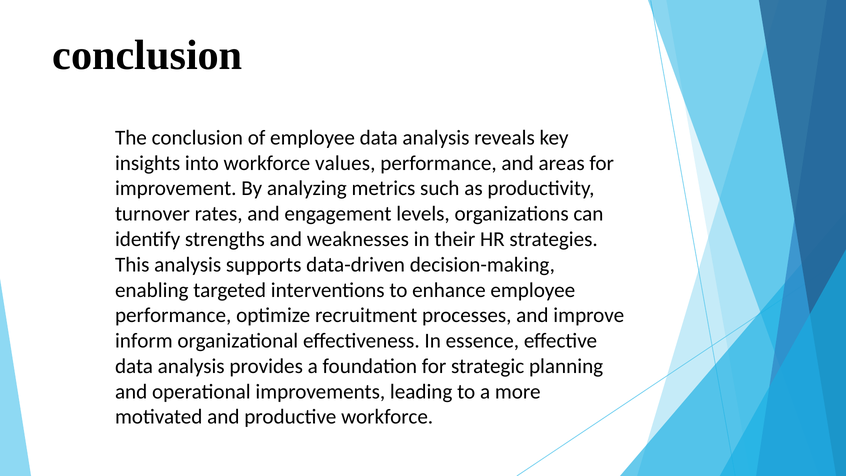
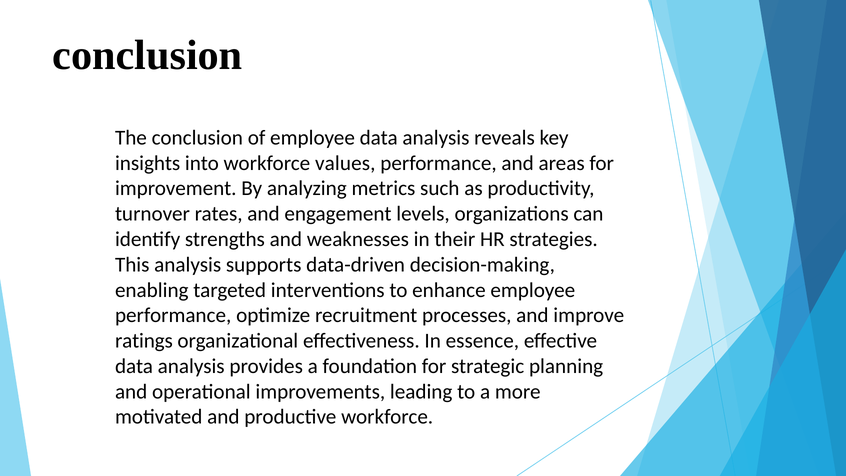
inform: inform -> ratings
